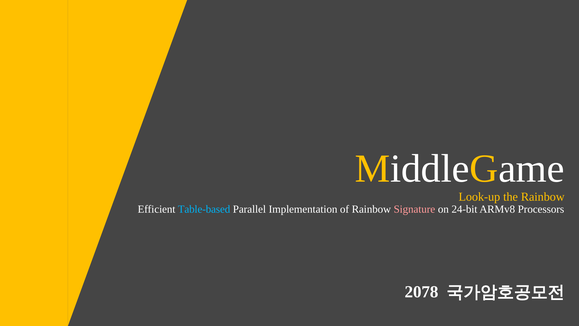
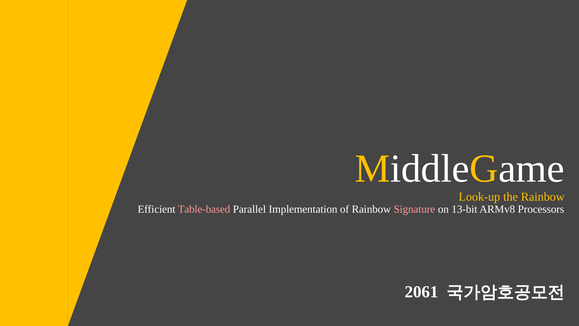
Table-based colour: light blue -> pink
24-bit: 24-bit -> 13-bit
2078: 2078 -> 2061
